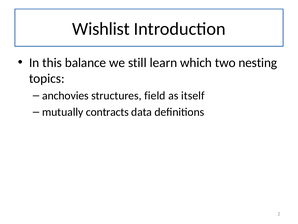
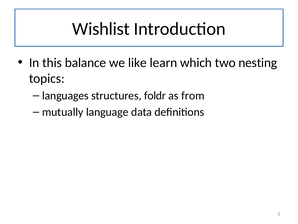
still: still -> like
anchovies: anchovies -> languages
field: field -> foldr
itself: itself -> from
contracts: contracts -> language
